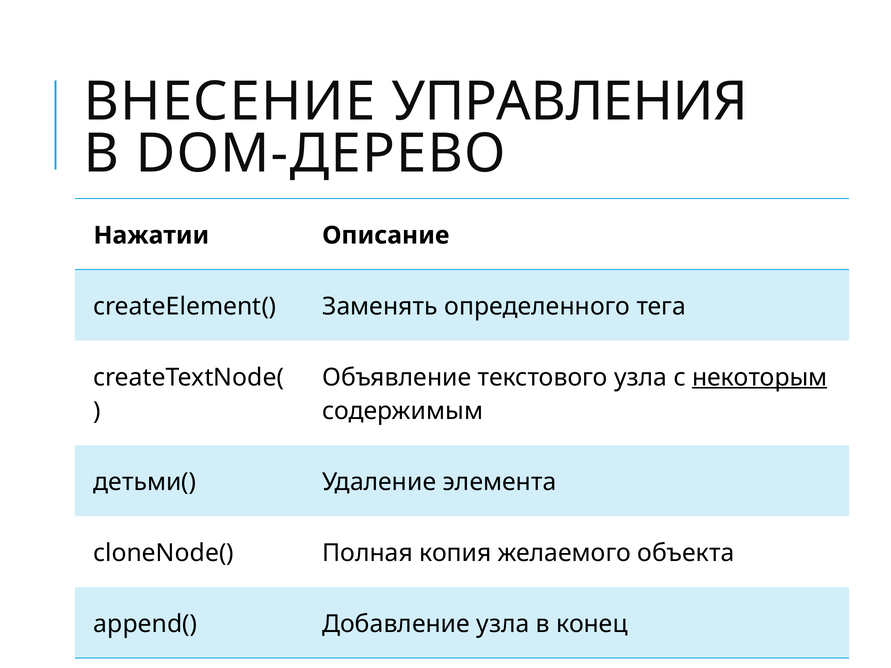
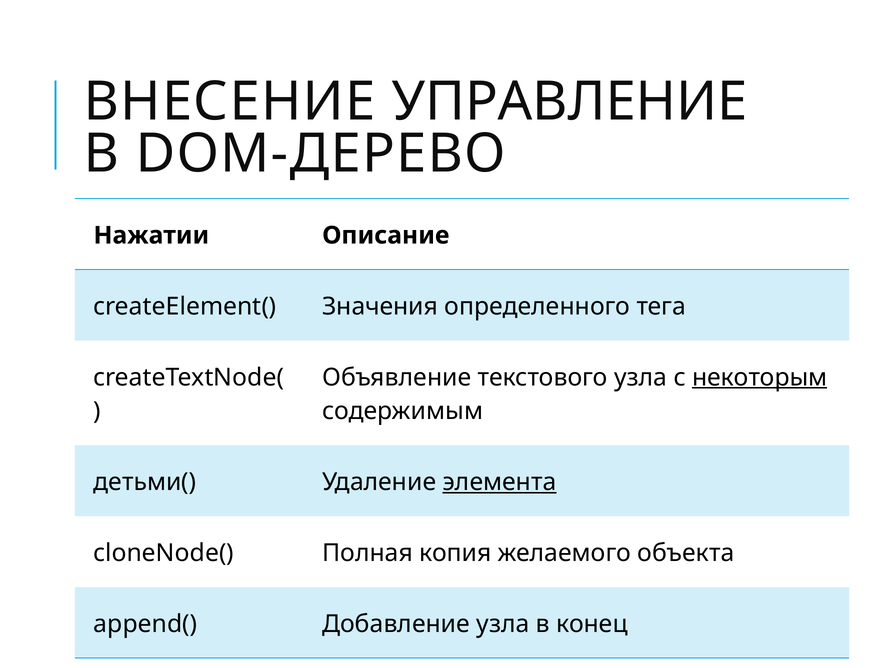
УПРАВЛЕНИЯ: УПРАВЛЕНИЯ -> УПРАВЛЕНИЕ
Заменять: Заменять -> Значения
элемента underline: none -> present
